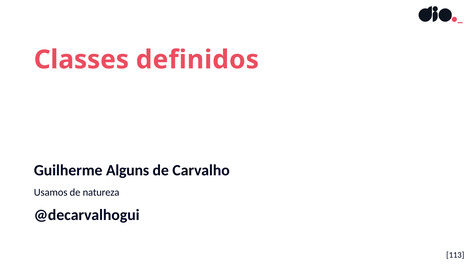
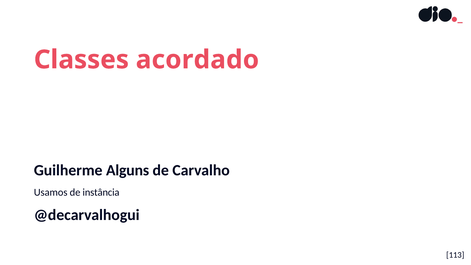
definidos: definidos -> acordado
natureza: natureza -> instância
